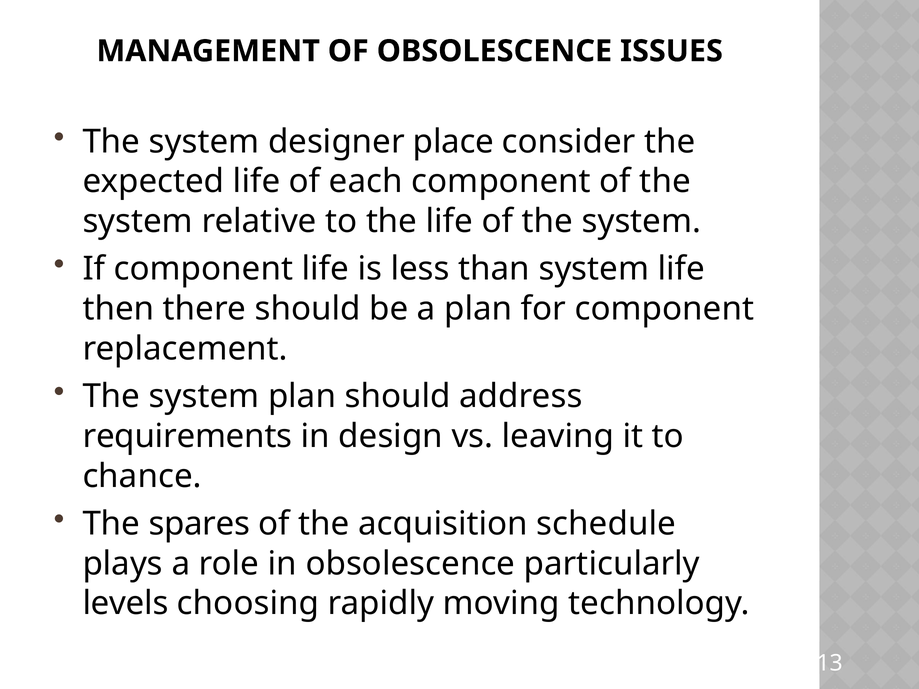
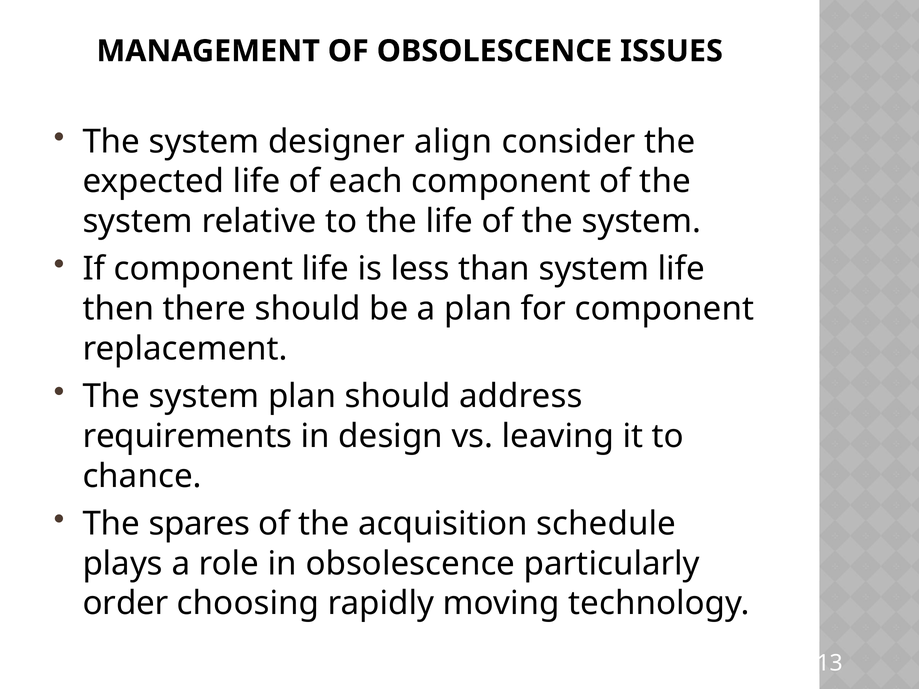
place: place -> align
levels: levels -> order
